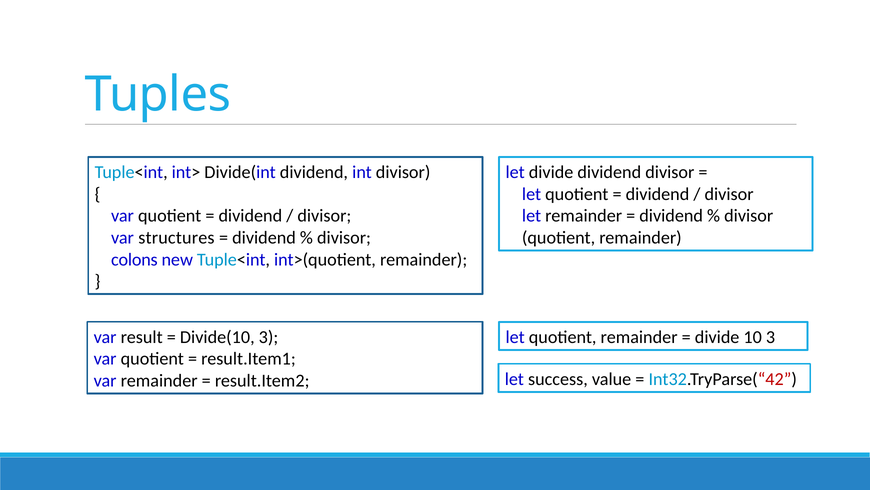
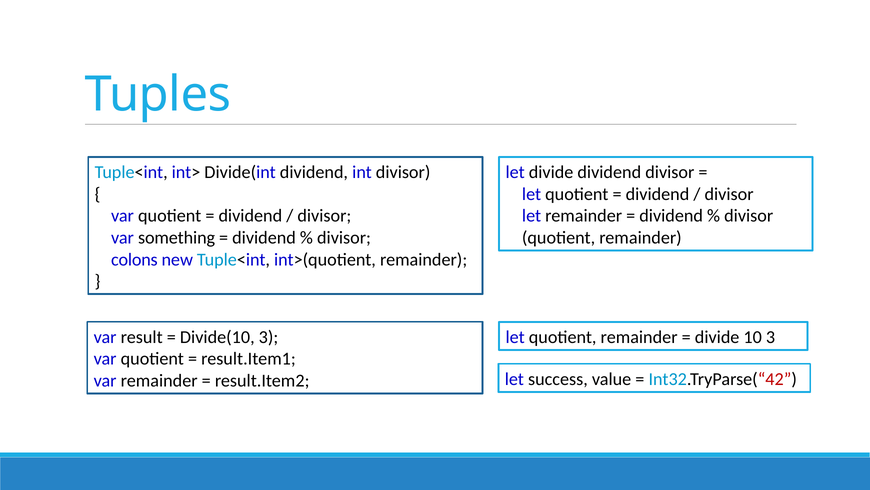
structures: structures -> something
